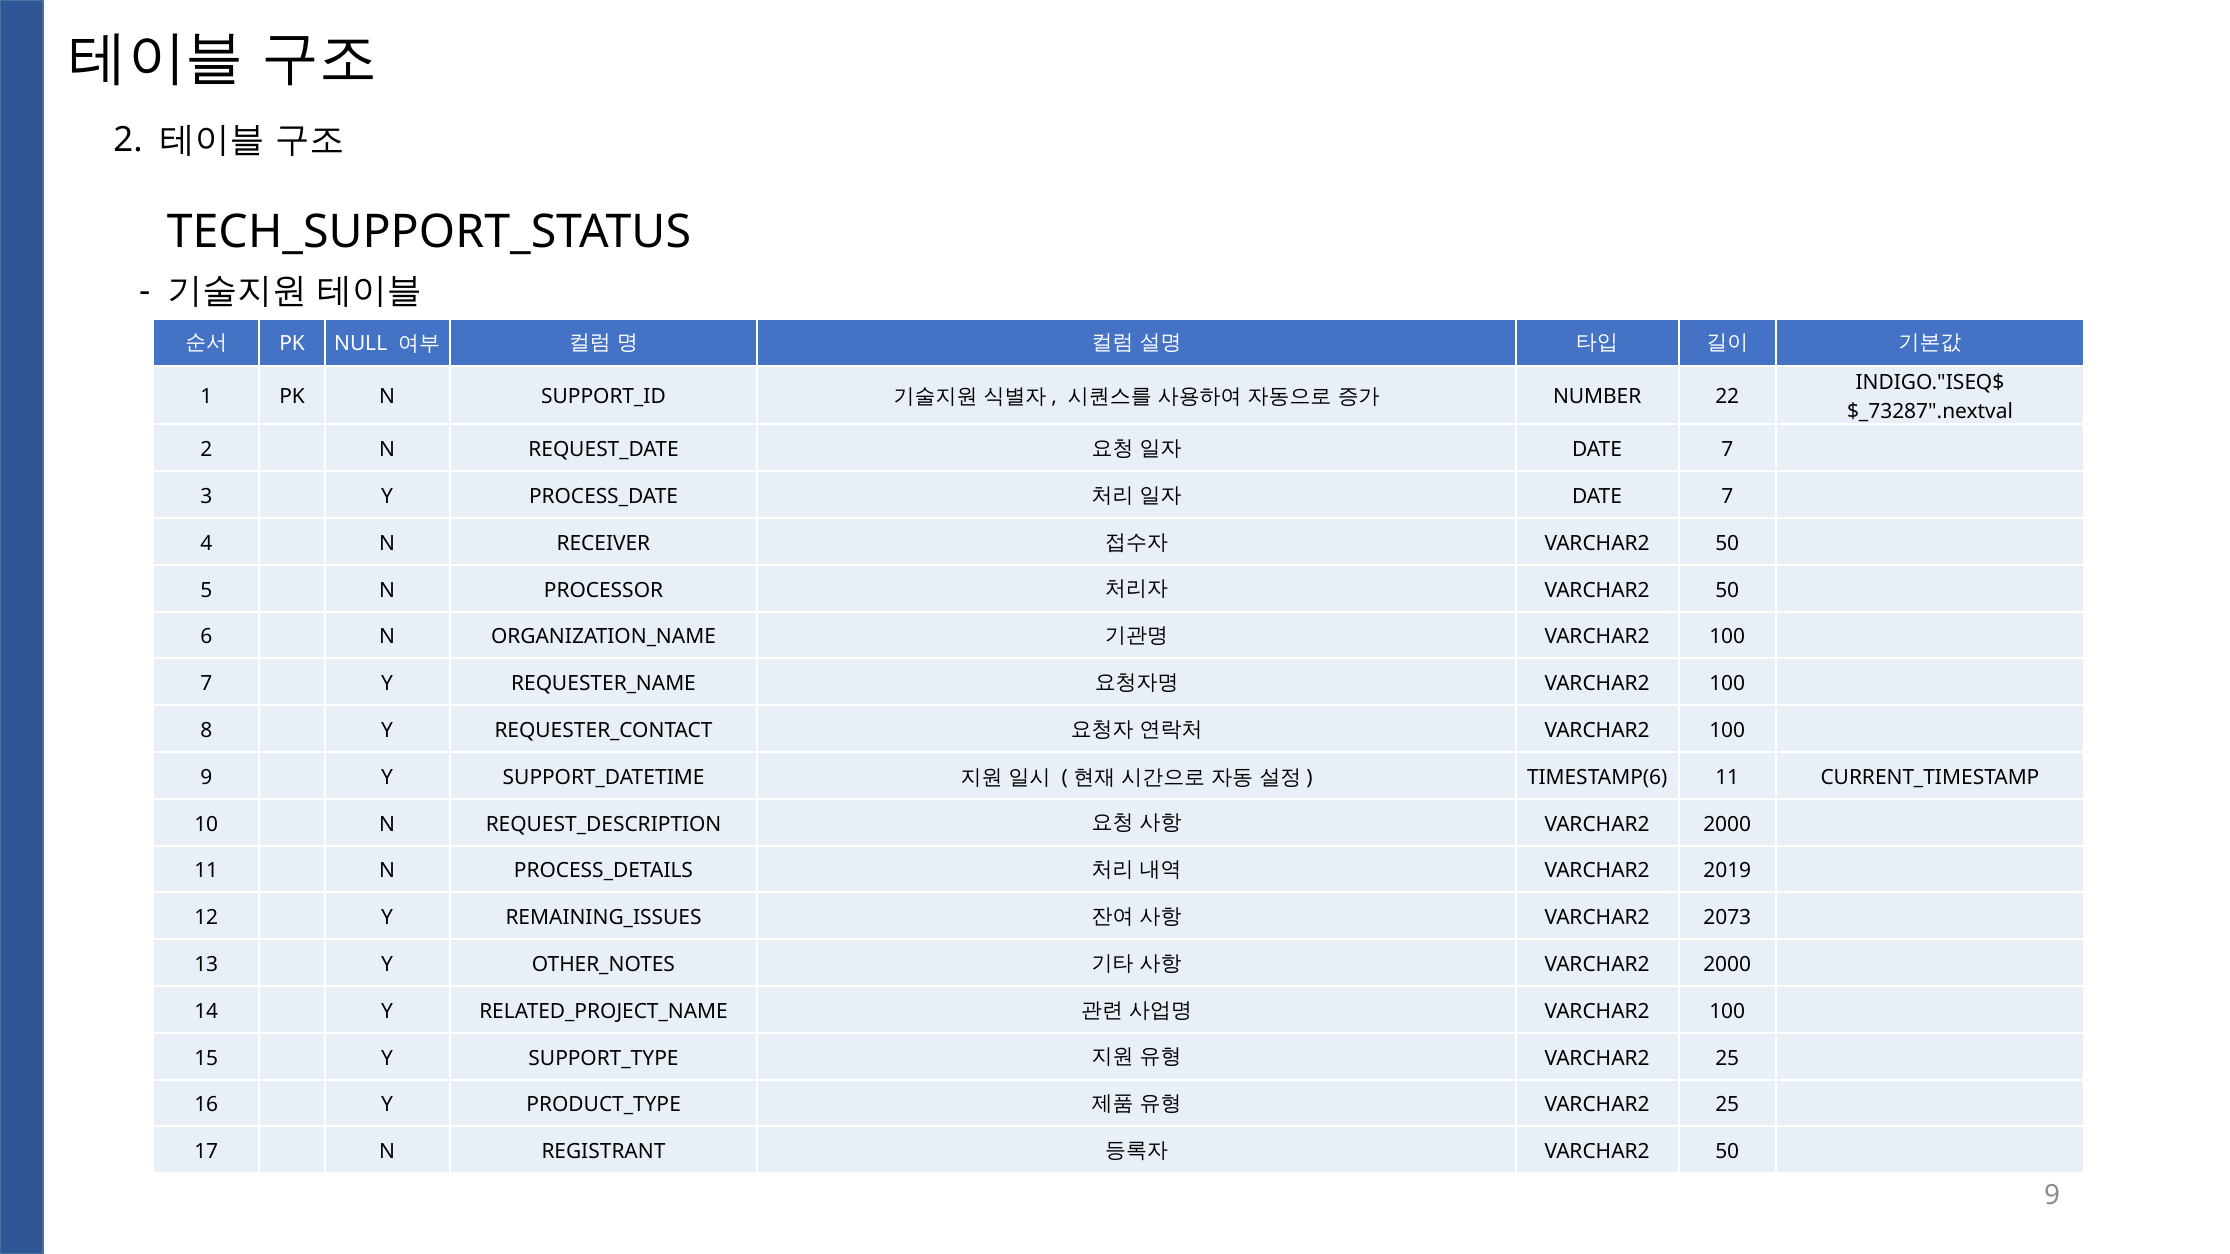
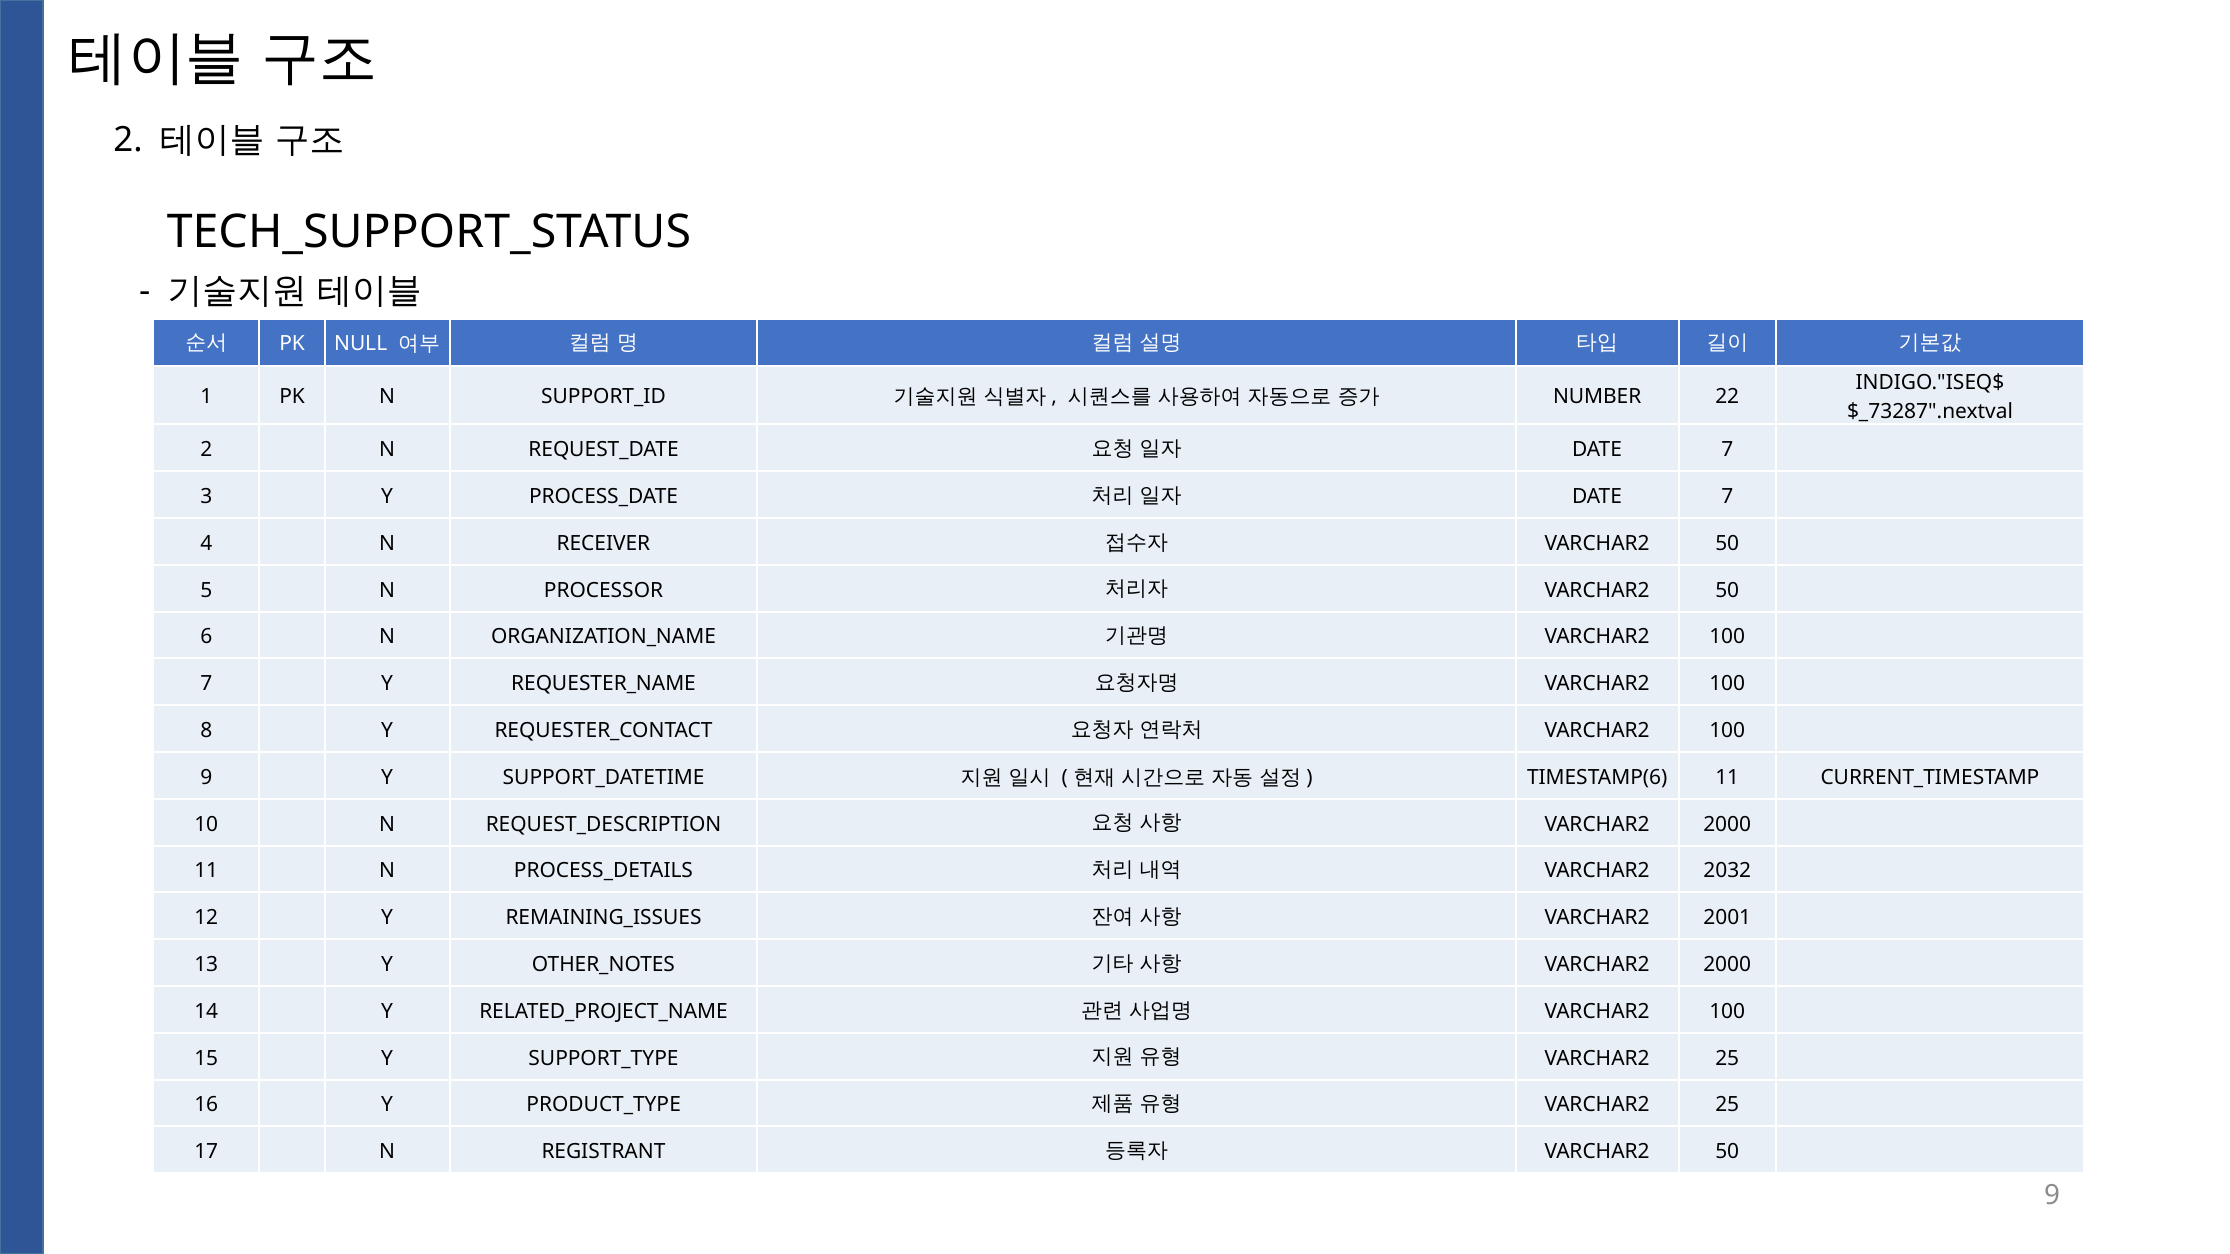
2019: 2019 -> 2032
2073: 2073 -> 2001
